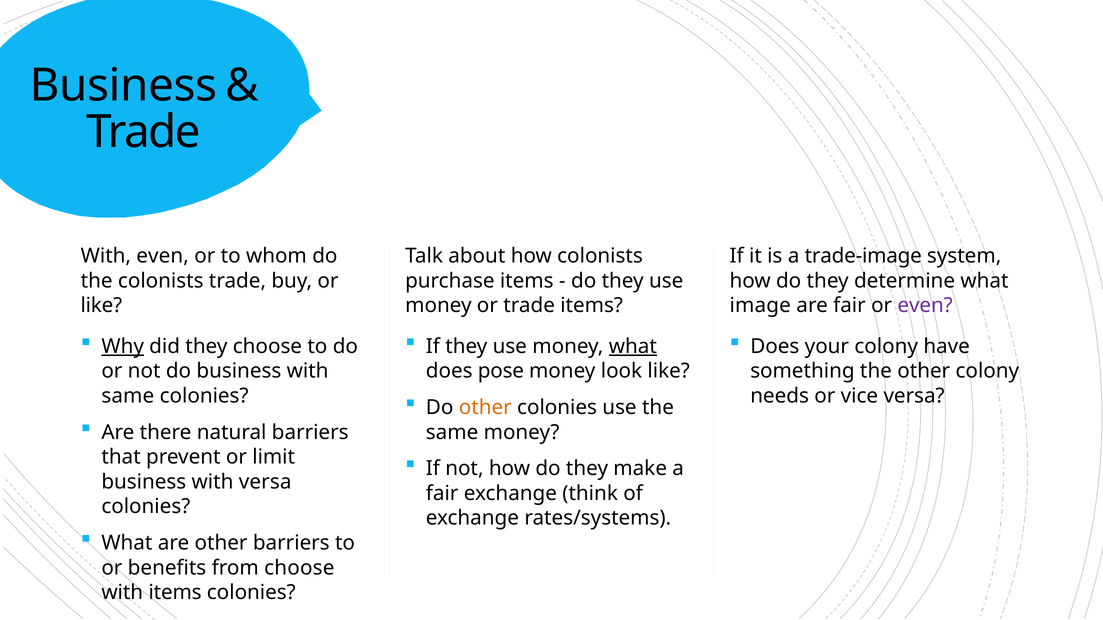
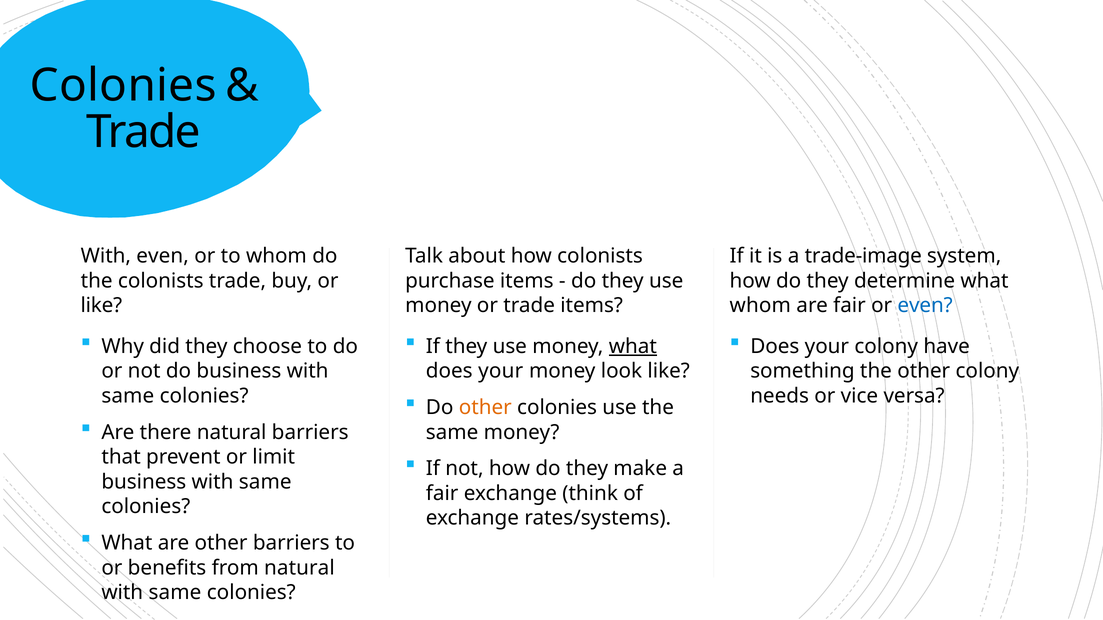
Business at (124, 86): Business -> Colonies
image at (760, 306): image -> whom
even at (925, 306) colour: purple -> blue
Why underline: present -> none
pose at (501, 371): pose -> your
versa at (265, 482): versa -> same
from choose: choose -> natural
items at (175, 593): items -> same
